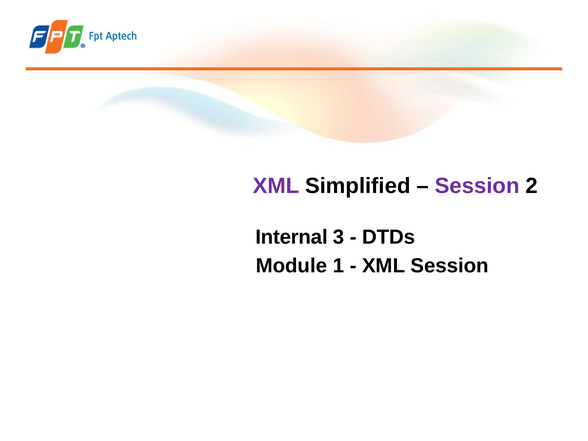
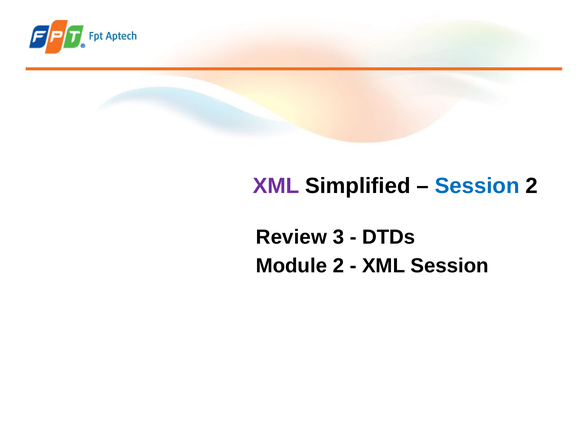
Session at (477, 186) colour: purple -> blue
Internal: Internal -> Review
Module 1: 1 -> 2
